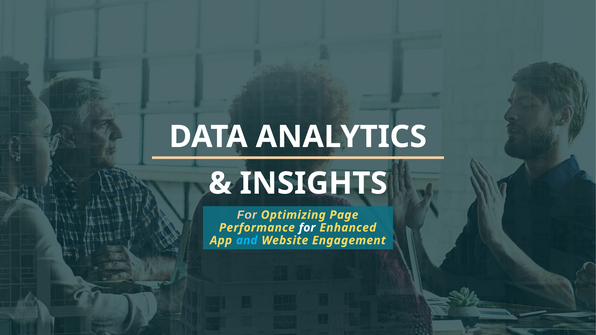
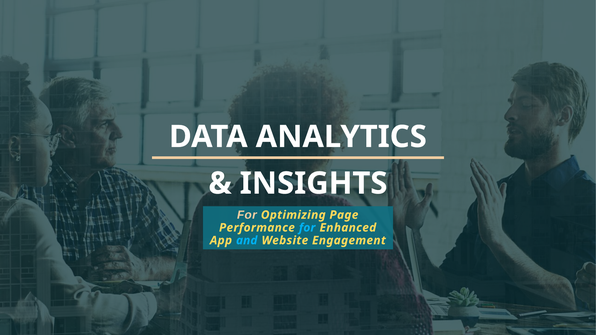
for at (307, 228) colour: white -> light blue
